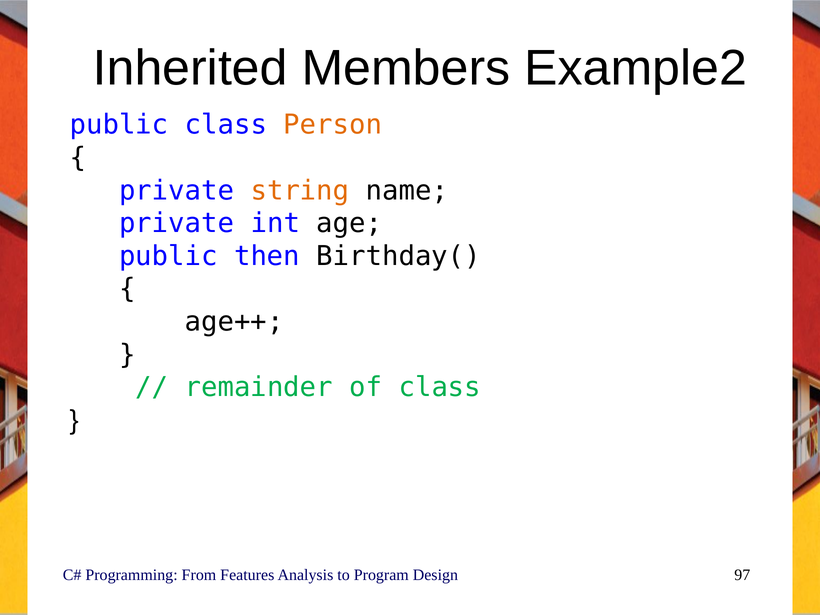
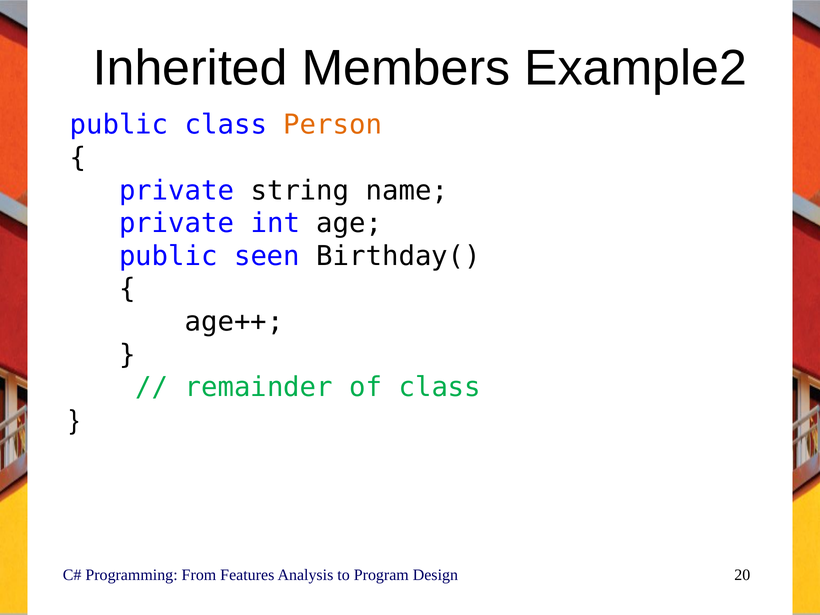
string colour: orange -> black
then: then -> seen
97: 97 -> 20
